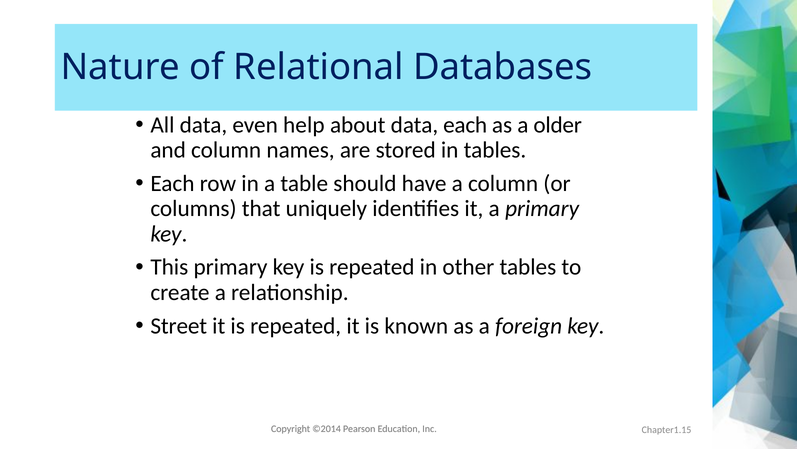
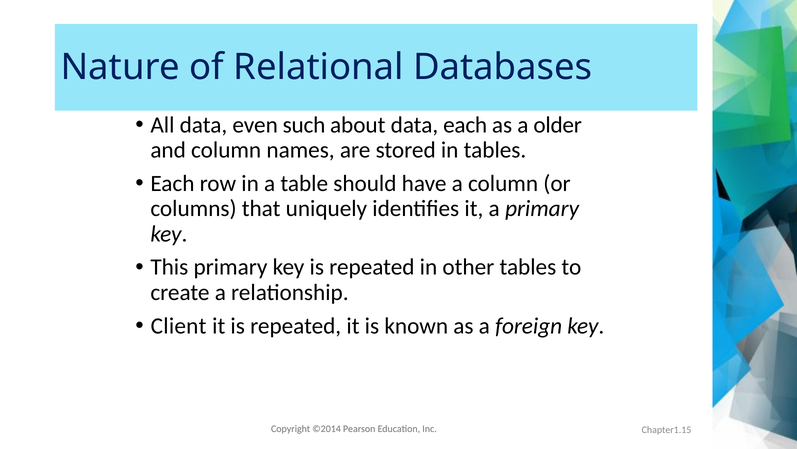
help: help -> such
Street: Street -> Client
